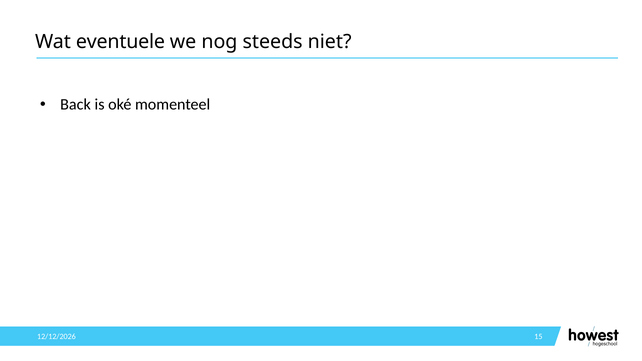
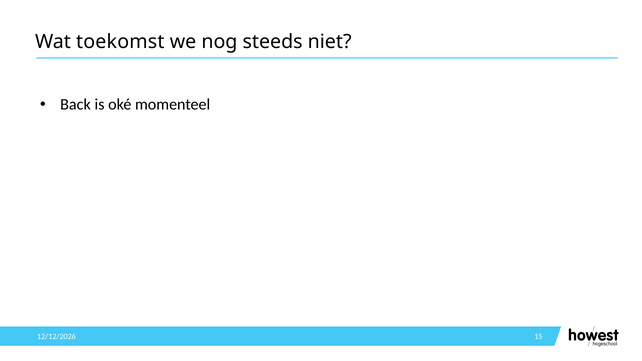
eventuele: eventuele -> toekomst
